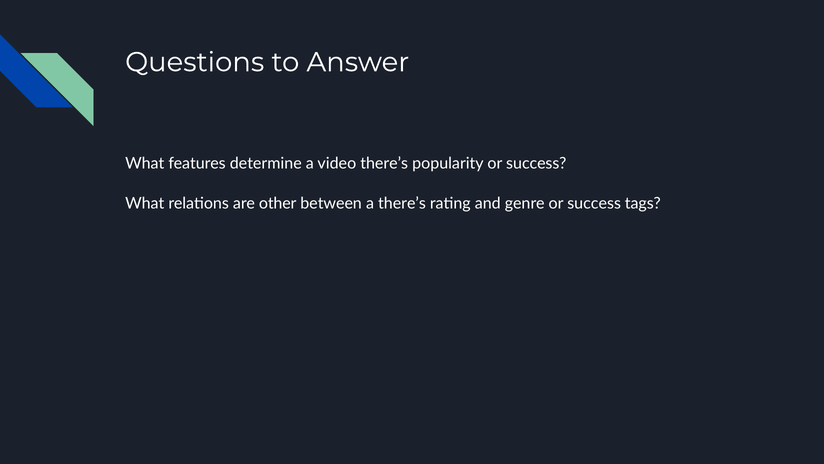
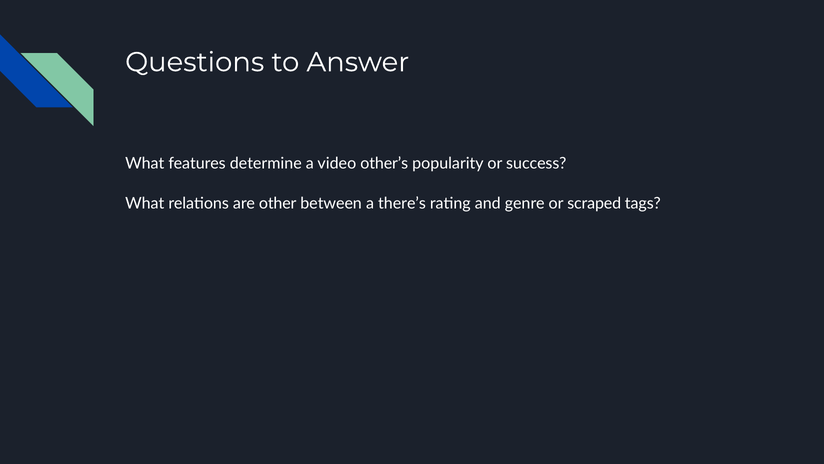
video there’s: there’s -> other’s
genre or success: success -> scraped
